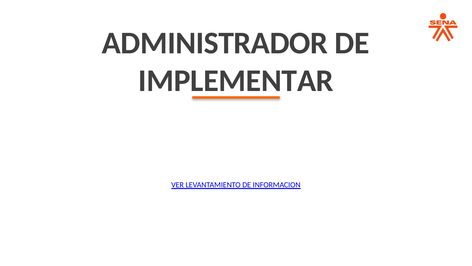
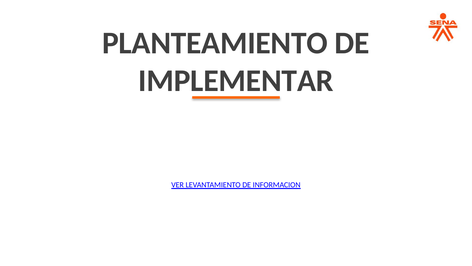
ADMINISTRADOR: ADMINISTRADOR -> PLANTEAMIENTO
